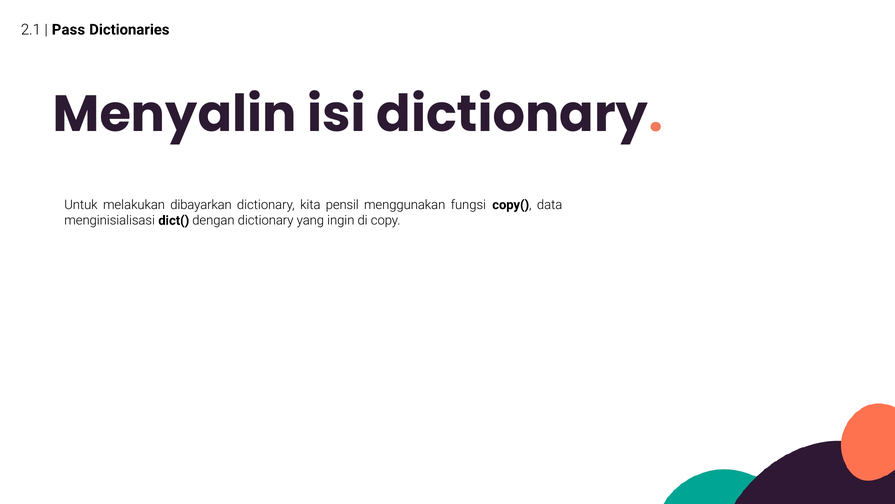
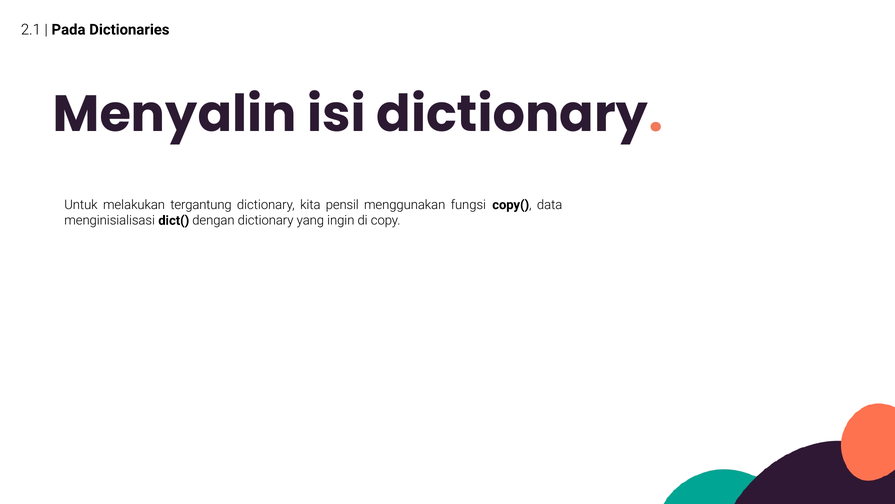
Pass: Pass -> Pada
dibayarkan: dibayarkan -> tergantung
